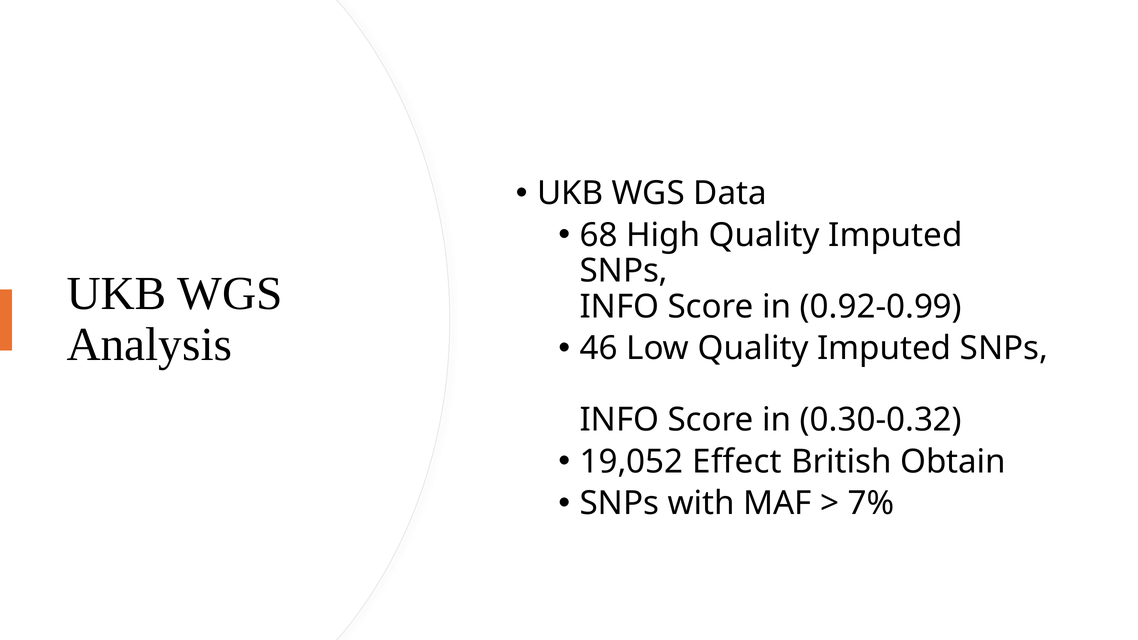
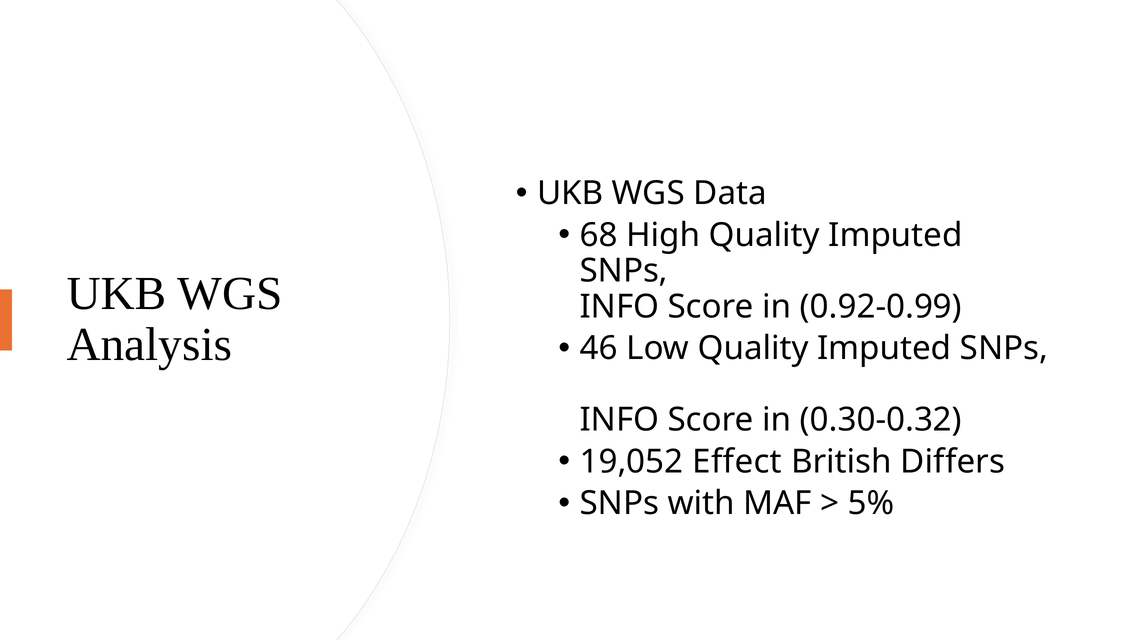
Obtain: Obtain -> Differs
7%: 7% -> 5%
